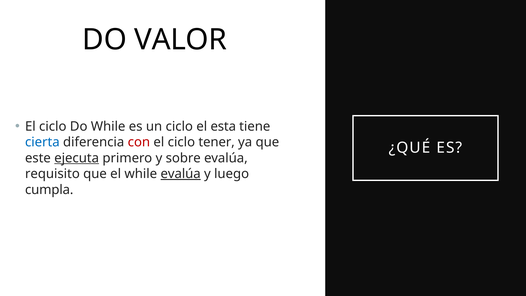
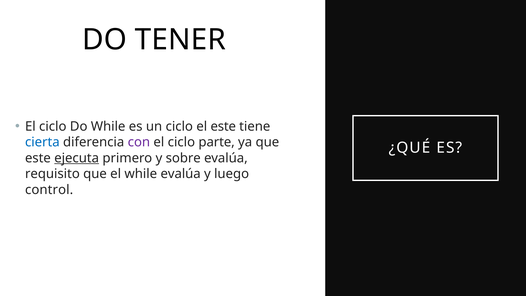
VALOR: VALOR -> TENER
el esta: esta -> este
con colour: red -> purple
tener: tener -> parte
evalúa at (181, 174) underline: present -> none
cumpla: cumpla -> control
